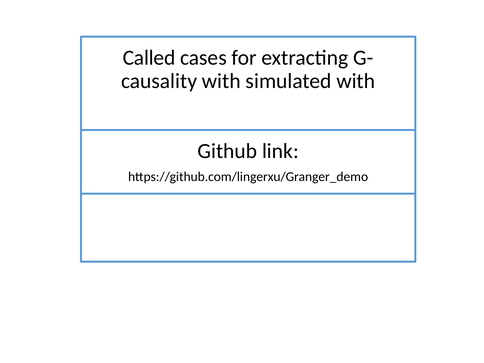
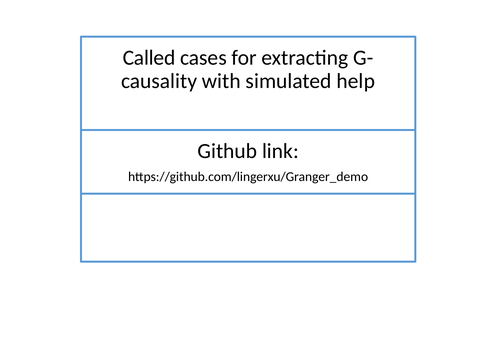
simulated with: with -> help
